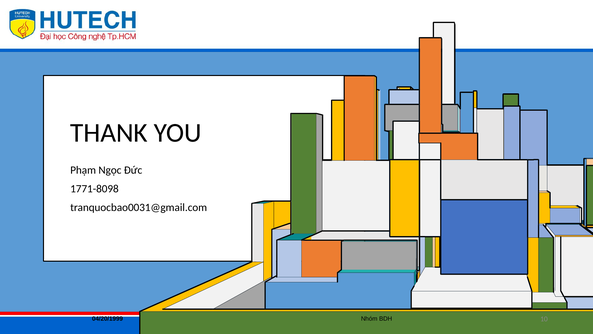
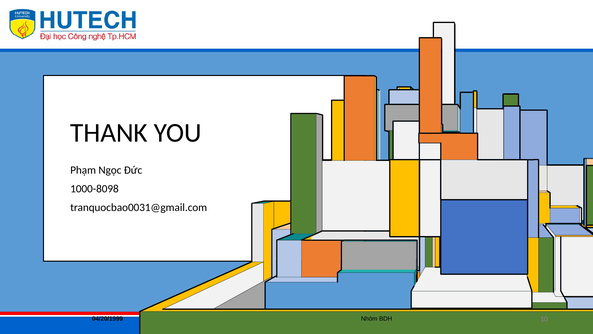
1771-8098: 1771-8098 -> 1000-8098
